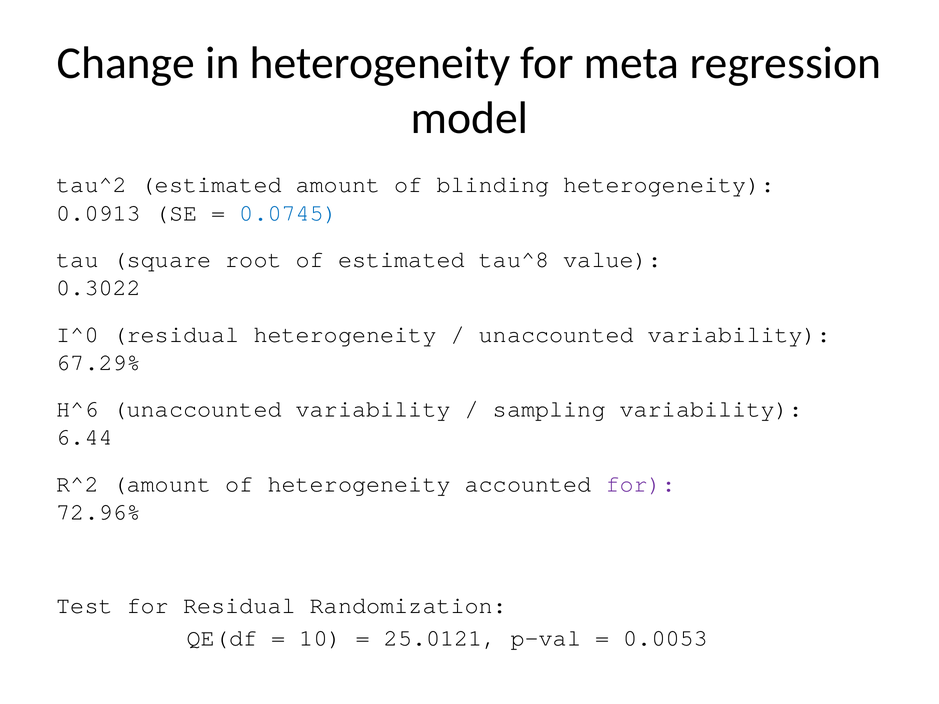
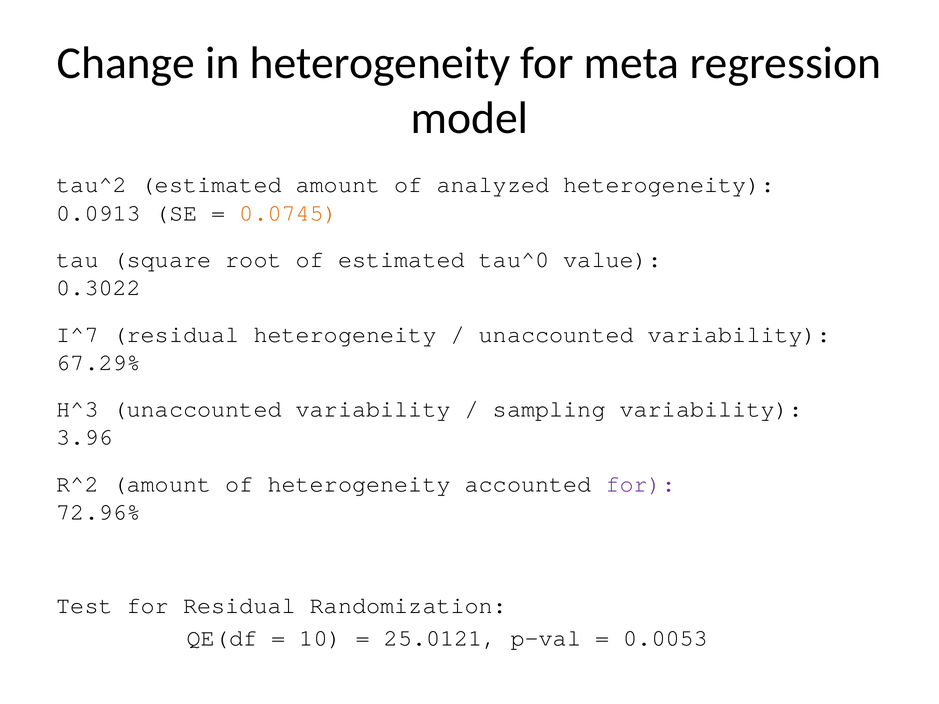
blinding: blinding -> analyzed
0.0745 colour: blue -> orange
tau^8: tau^8 -> tau^0
I^0: I^0 -> I^7
H^6: H^6 -> H^3
6.44: 6.44 -> 3.96
